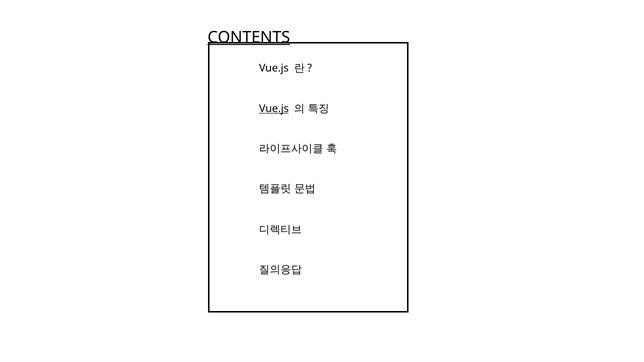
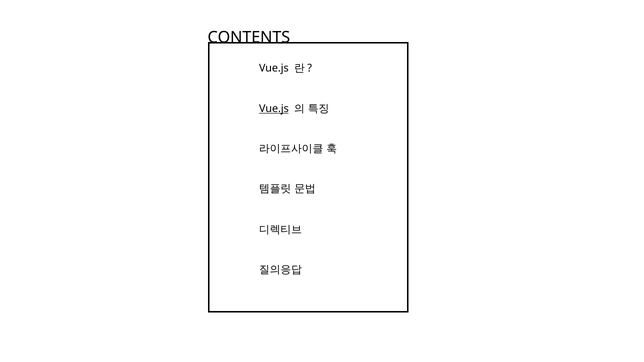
CONTENTS underline: present -> none
